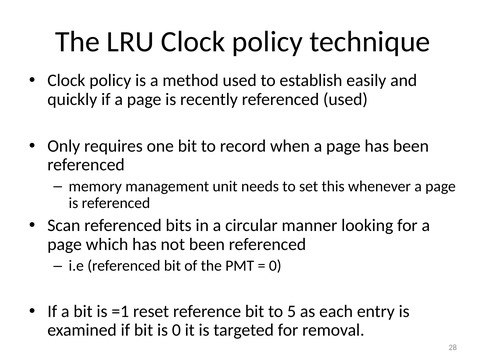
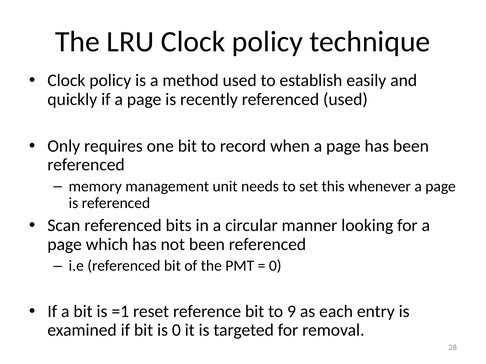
5: 5 -> 9
